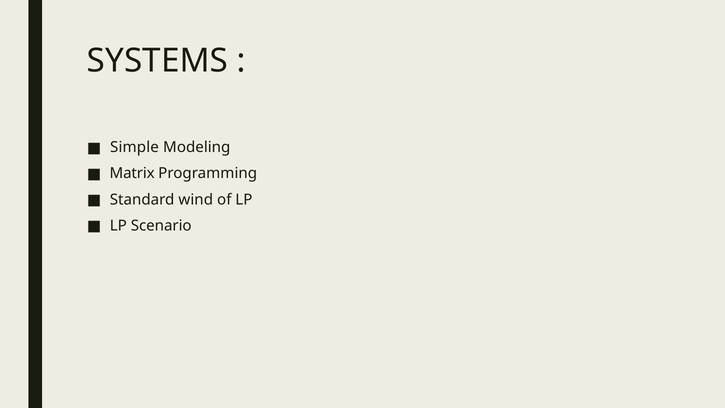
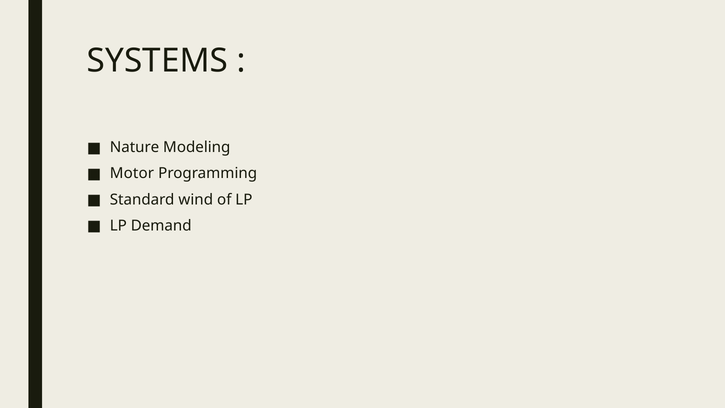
Simple: Simple -> Nature
Matrix: Matrix -> Motor
Scenario: Scenario -> Demand
